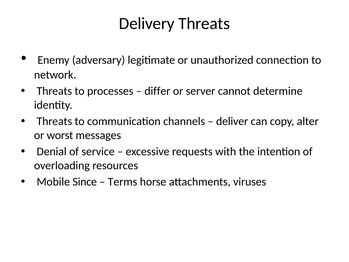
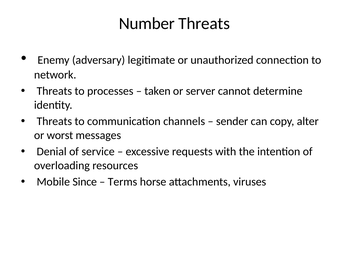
Delivery: Delivery -> Number
differ: differ -> taken
deliver: deliver -> sender
